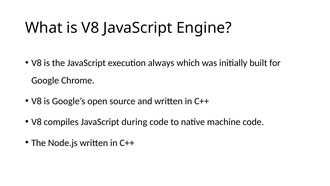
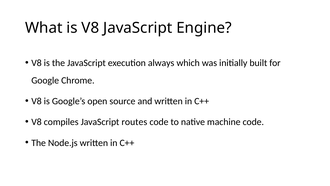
during: during -> routes
